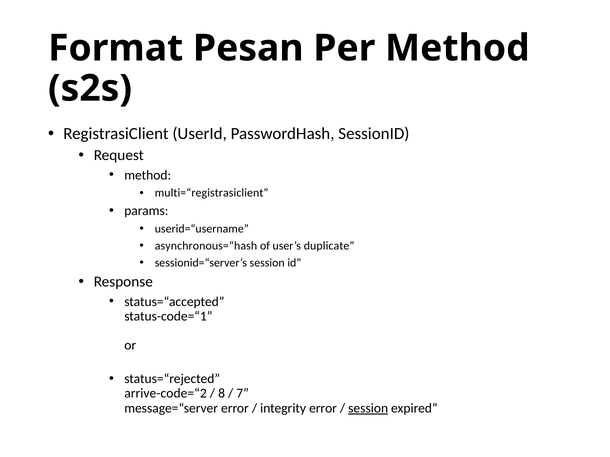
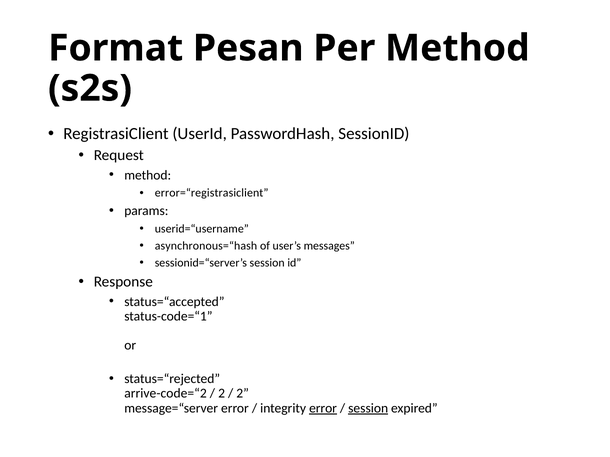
multi=“registrasiclient: multi=“registrasiclient -> error=“registrasiclient
duplicate: duplicate -> messages
8 at (222, 394): 8 -> 2
7 at (243, 394): 7 -> 2
error at (323, 409) underline: none -> present
